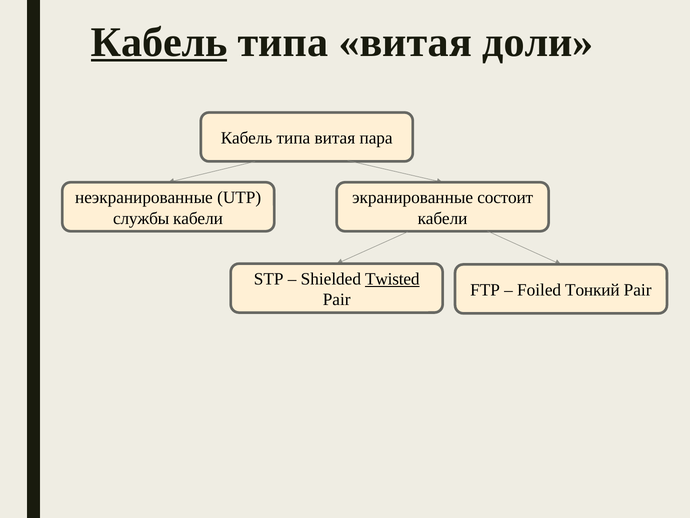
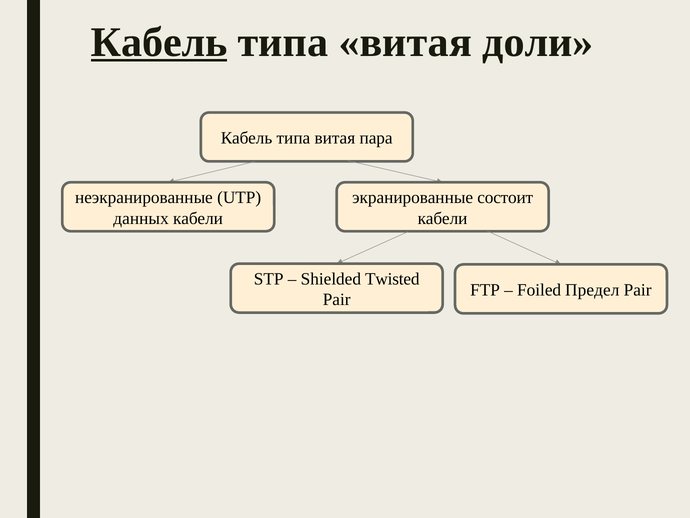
службы: службы -> данных
Twisted underline: present -> none
Тонкий: Тонкий -> Предел
